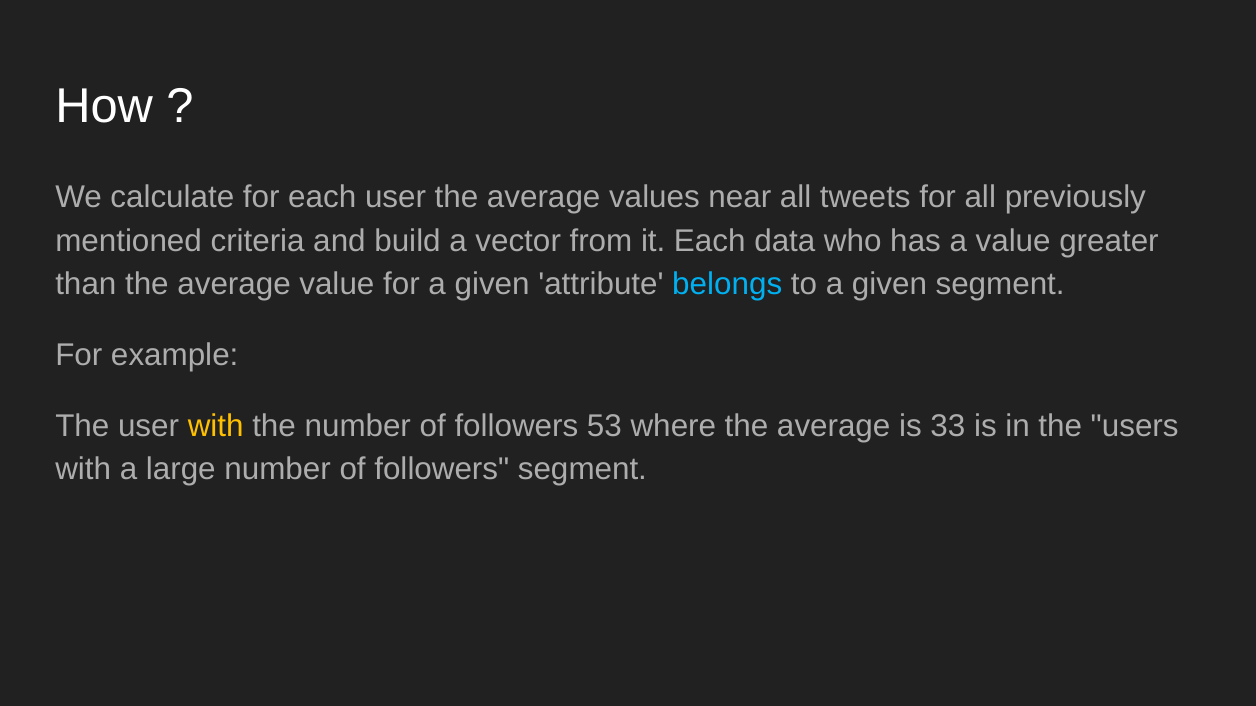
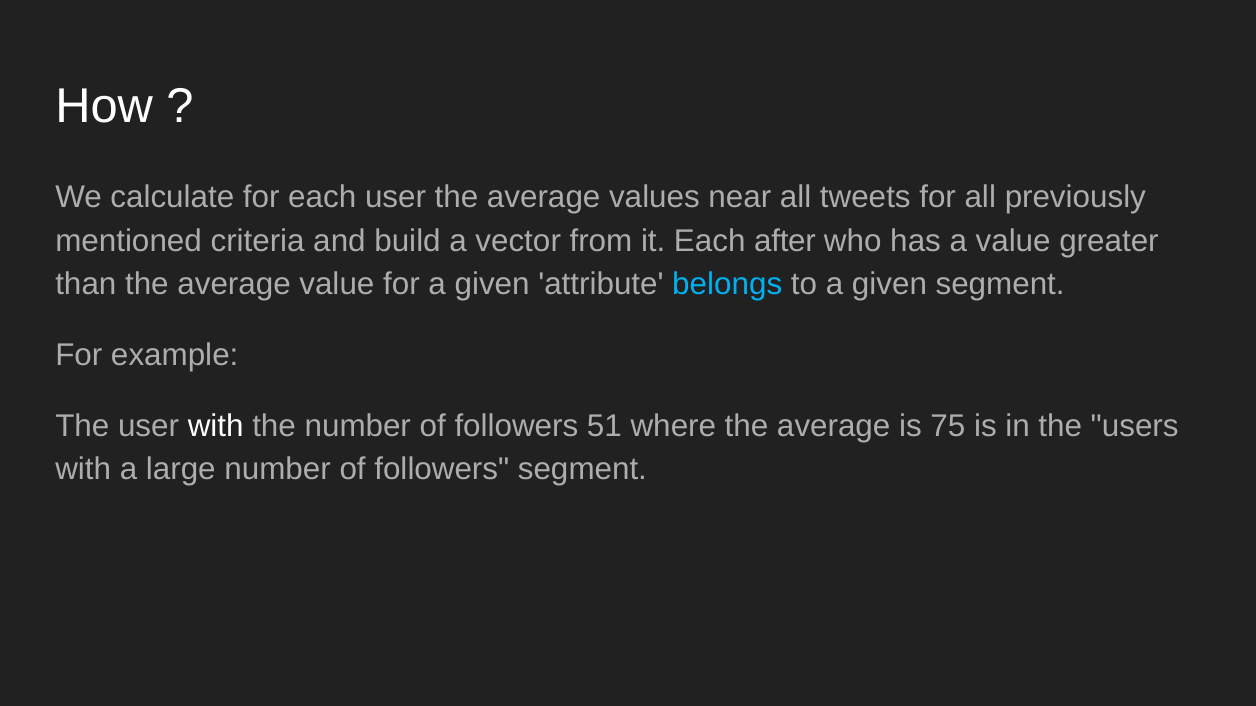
data: data -> after
with at (216, 427) colour: yellow -> white
53: 53 -> 51
33: 33 -> 75
